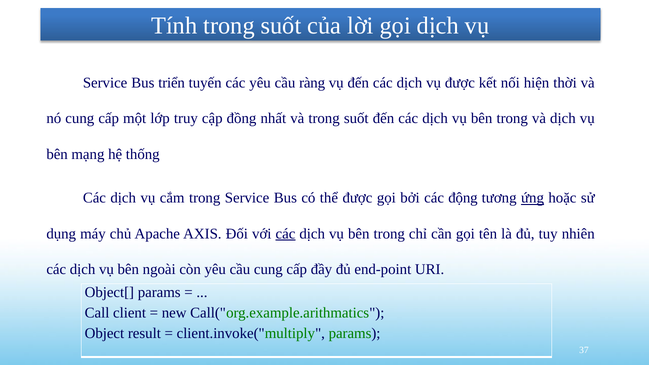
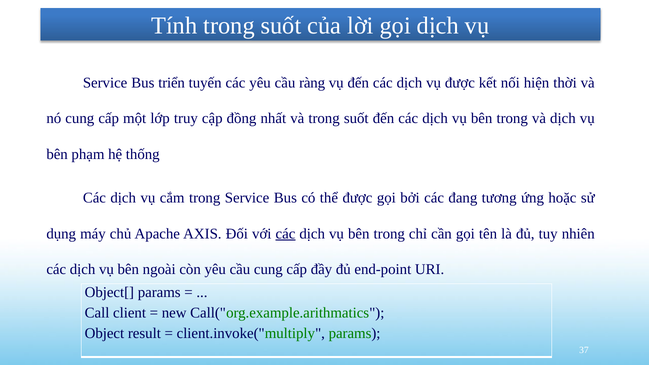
mạng: mạng -> phạm
động: động -> đang
ứng underline: present -> none
